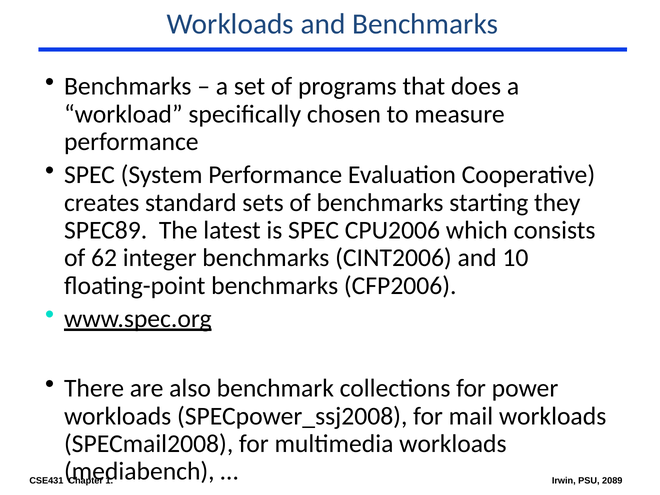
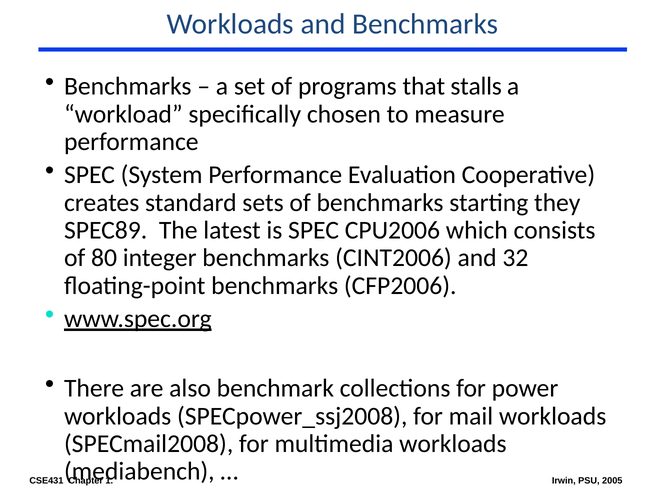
does: does -> stalls
62: 62 -> 80
10: 10 -> 32
2089: 2089 -> 2005
